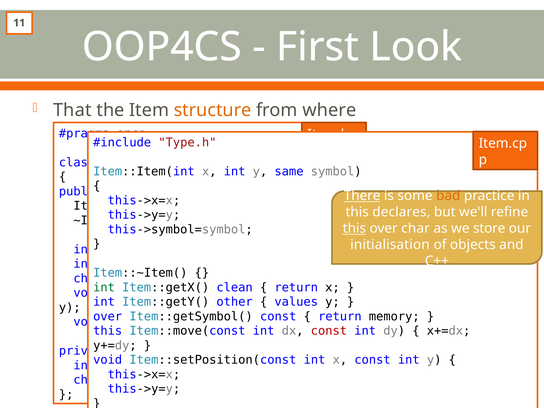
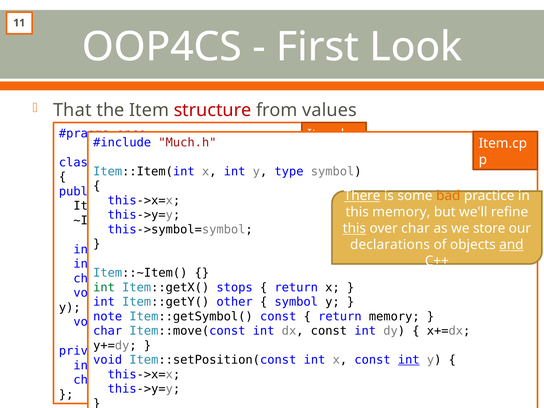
structure colour: orange -> red
where: where -> values
Type.h: Type.h -> Much.h
same: same -> type
this declares: declares -> memory
initialisation: initialisation -> declarations
and underline: none -> present
clean: clean -> stops
values at (296, 302): values -> symbol
over at (108, 316): over -> note
this at (108, 331): this -> char
const at (329, 331) colour: red -> black
int at (409, 360) underline: none -> present
